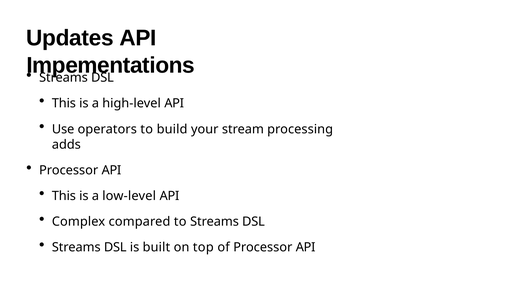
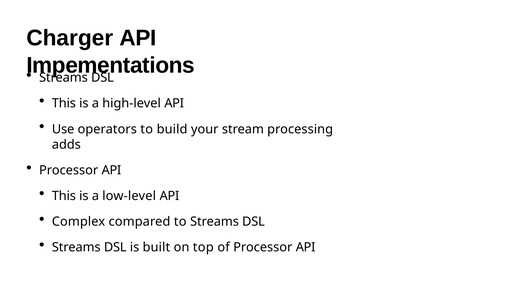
Updates: Updates -> Charger
